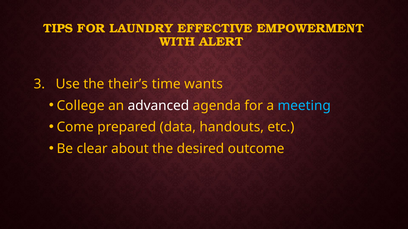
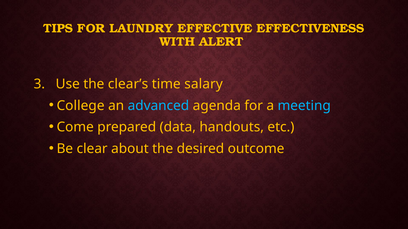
EMPOWERMENT: EMPOWERMENT -> EFFECTIVENESS
their’s: their’s -> clear’s
wants: wants -> salary
advanced colour: white -> light blue
